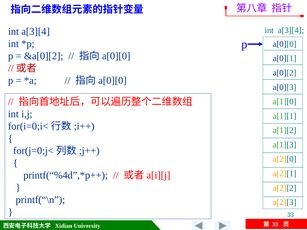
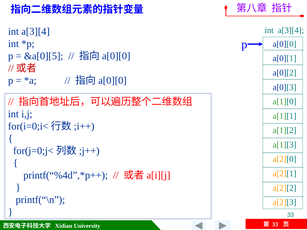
&a[0][2: &a[0][2 -> &a[0][5
